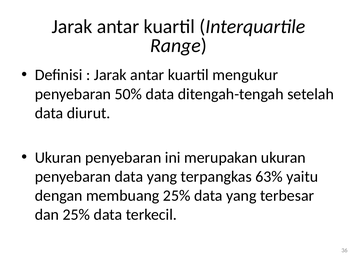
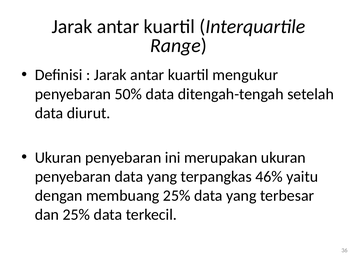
63%: 63% -> 46%
